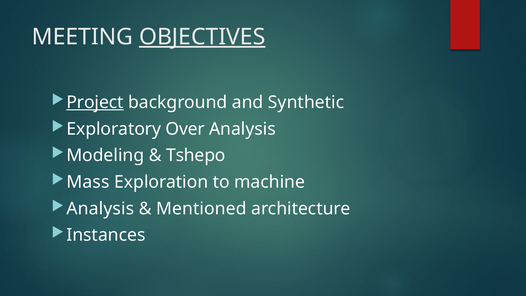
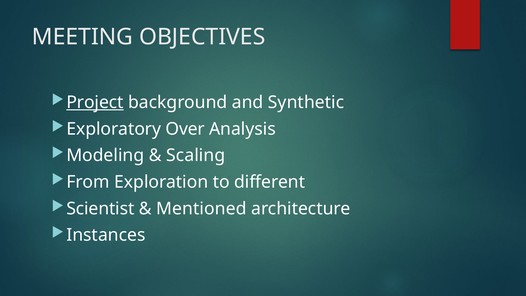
OBJECTIVES underline: present -> none
Tshepo: Tshepo -> Scaling
Mass: Mass -> From
machine: machine -> different
Analysis at (100, 208): Analysis -> Scientist
